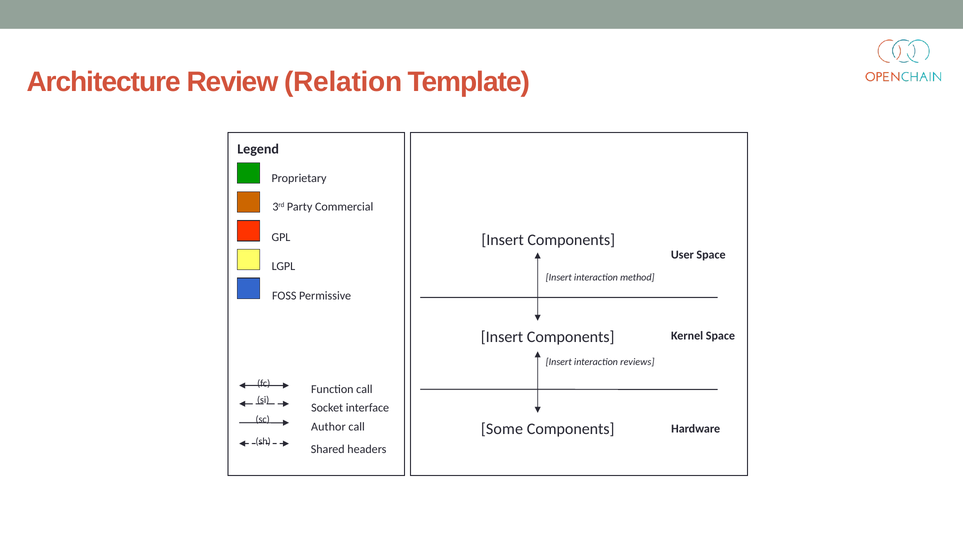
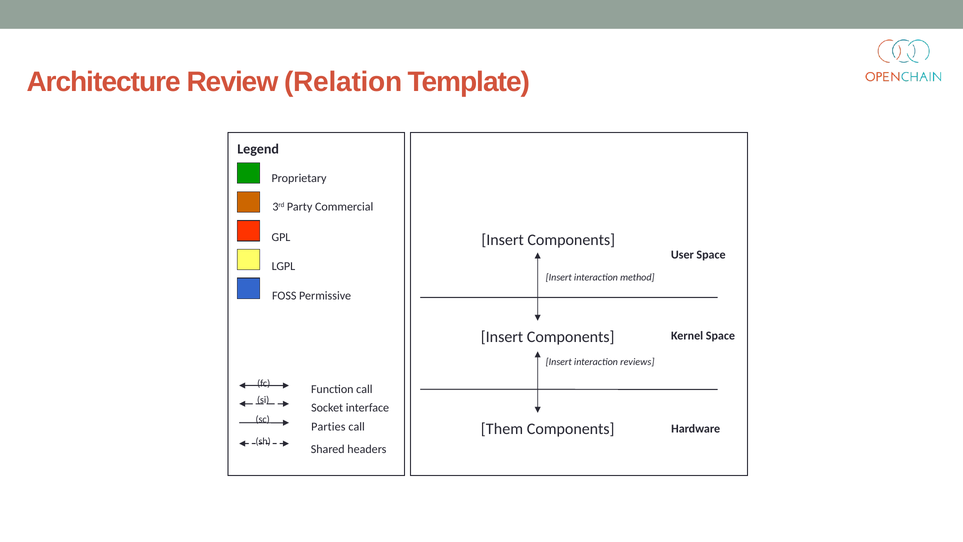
Author: Author -> Parties
Some: Some -> Them
